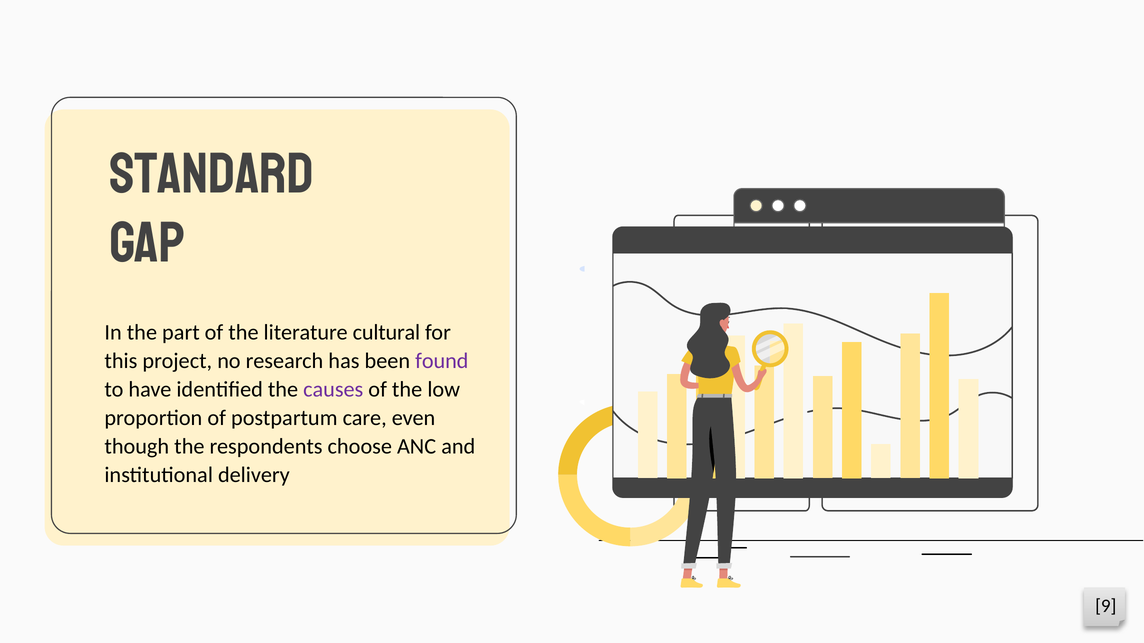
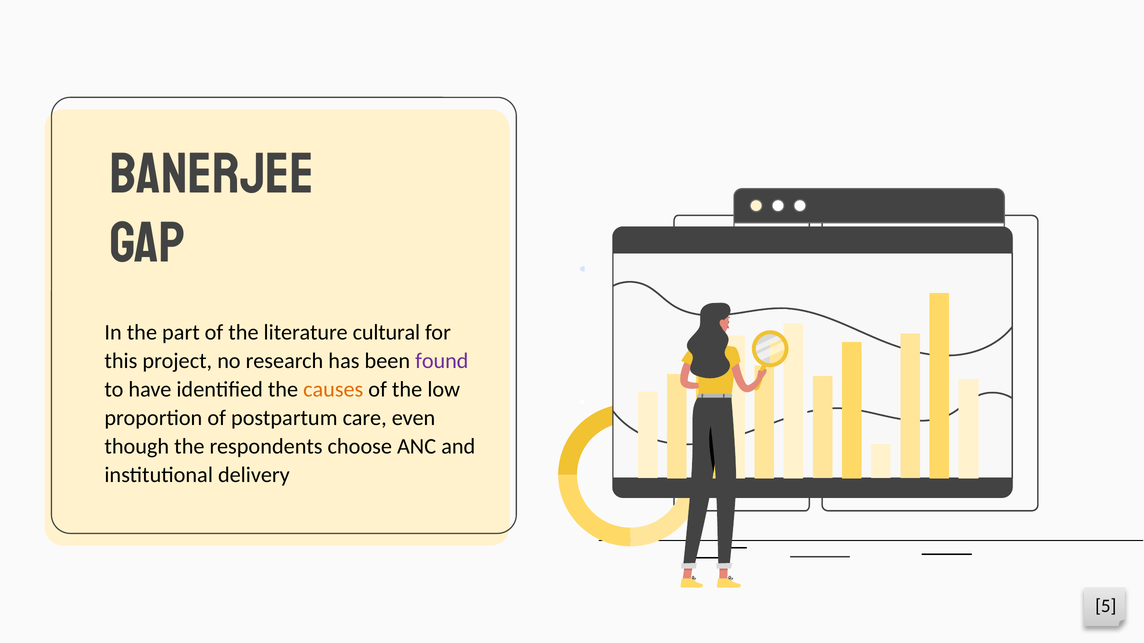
Standard: Standard -> Banerjee
causes colour: purple -> orange
9: 9 -> 5
